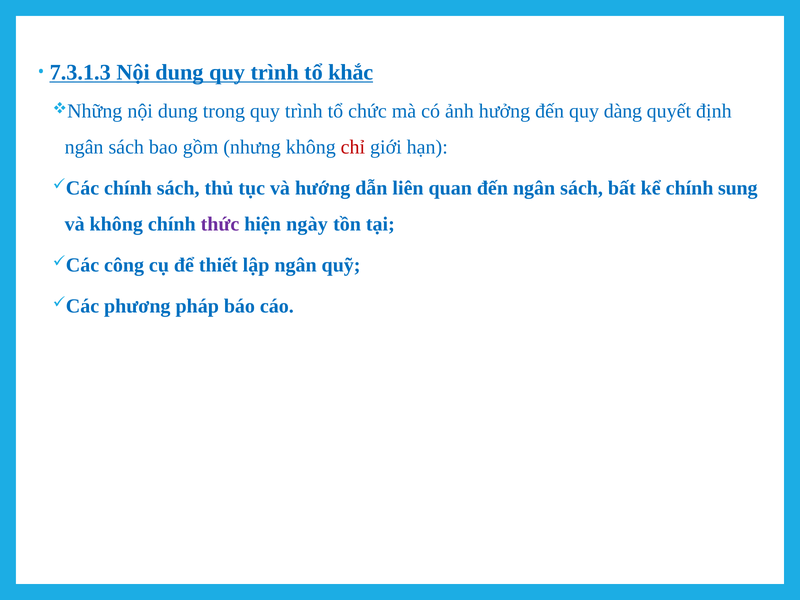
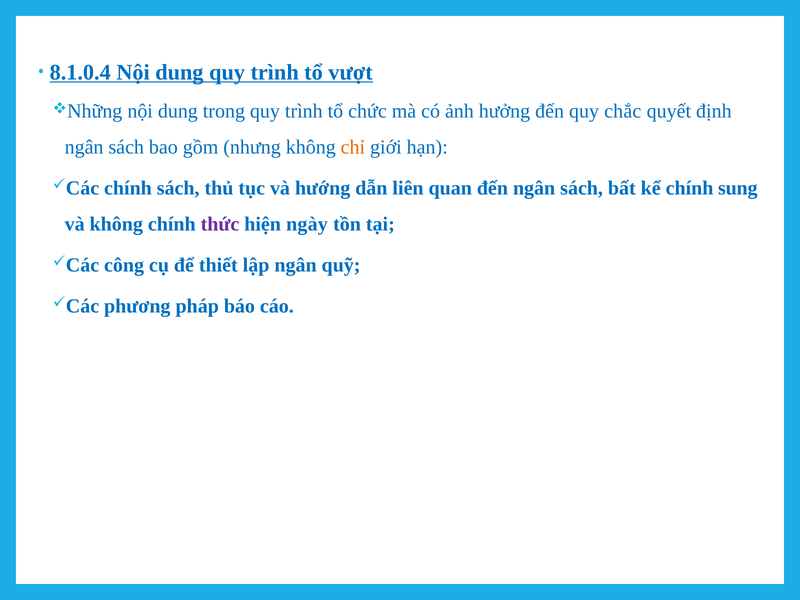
7.3.1.3: 7.3.1.3 -> 8.1.0.4
khắc: khắc -> vượt
dàng: dàng -> chắc
chỉ colour: red -> orange
